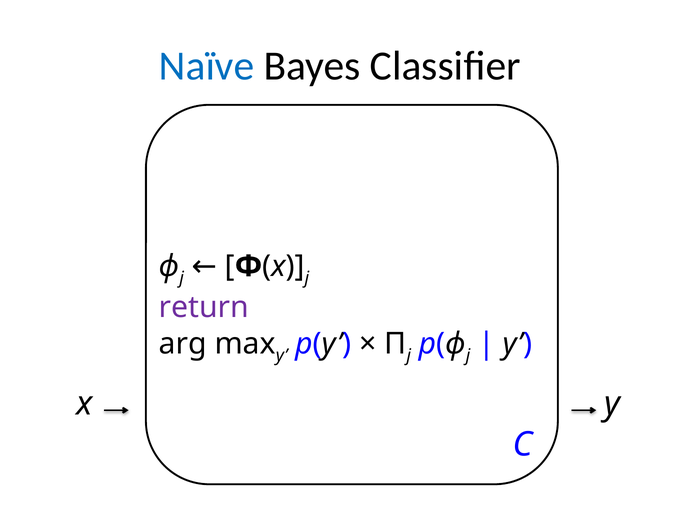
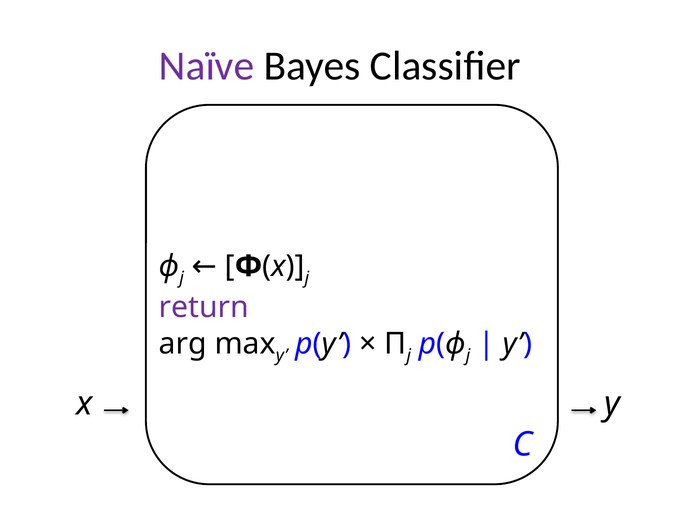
Naïve colour: blue -> purple
